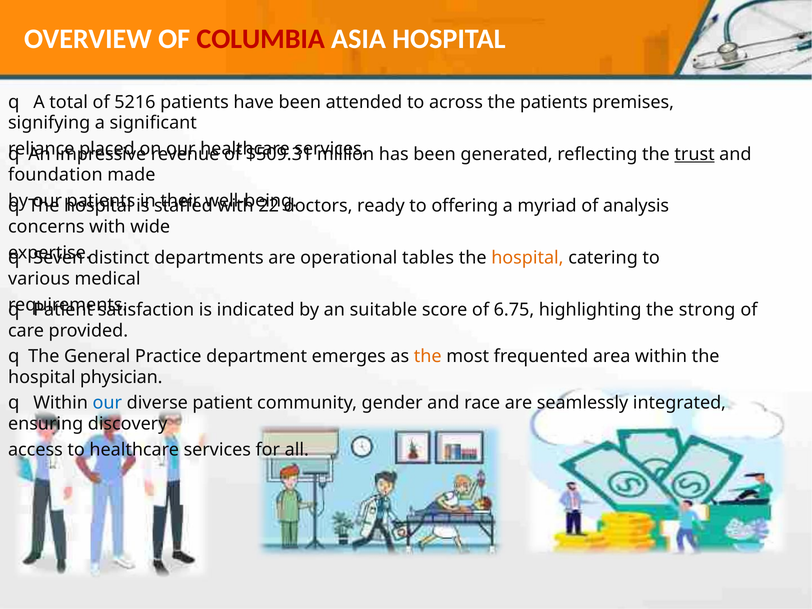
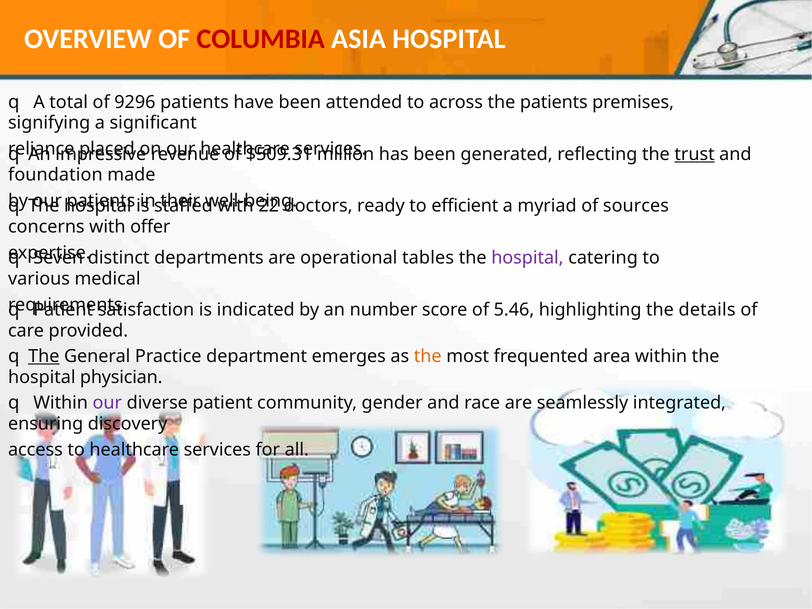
5216: 5216 -> 9296
offering: offering -> efficient
analysis: analysis -> sources
wide: wide -> offer
hospital at (527, 258) colour: orange -> purple
suitable: suitable -> number
6.75: 6.75 -> 5.46
strong: strong -> details
The at (44, 356) underline: none -> present
our at (107, 403) colour: blue -> purple
